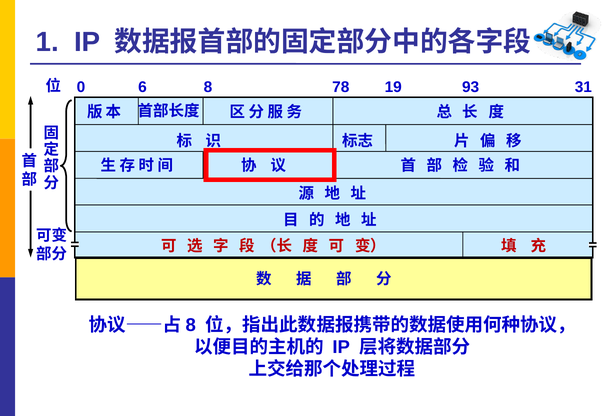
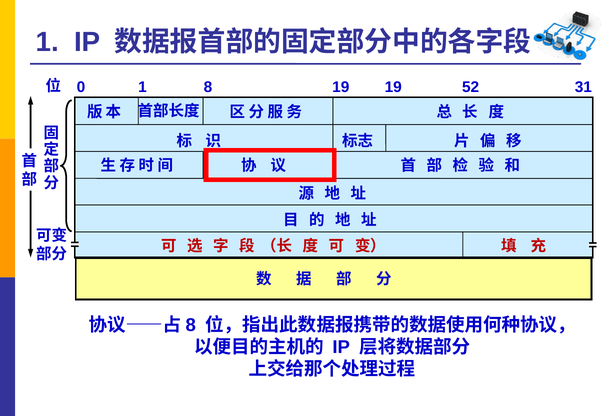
0 6: 6 -> 1
8 78: 78 -> 19
93: 93 -> 52
